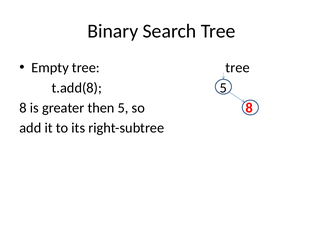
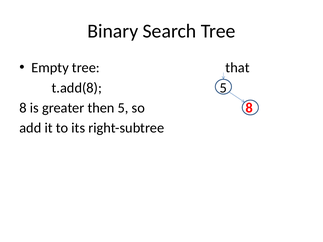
tree tree: tree -> that
